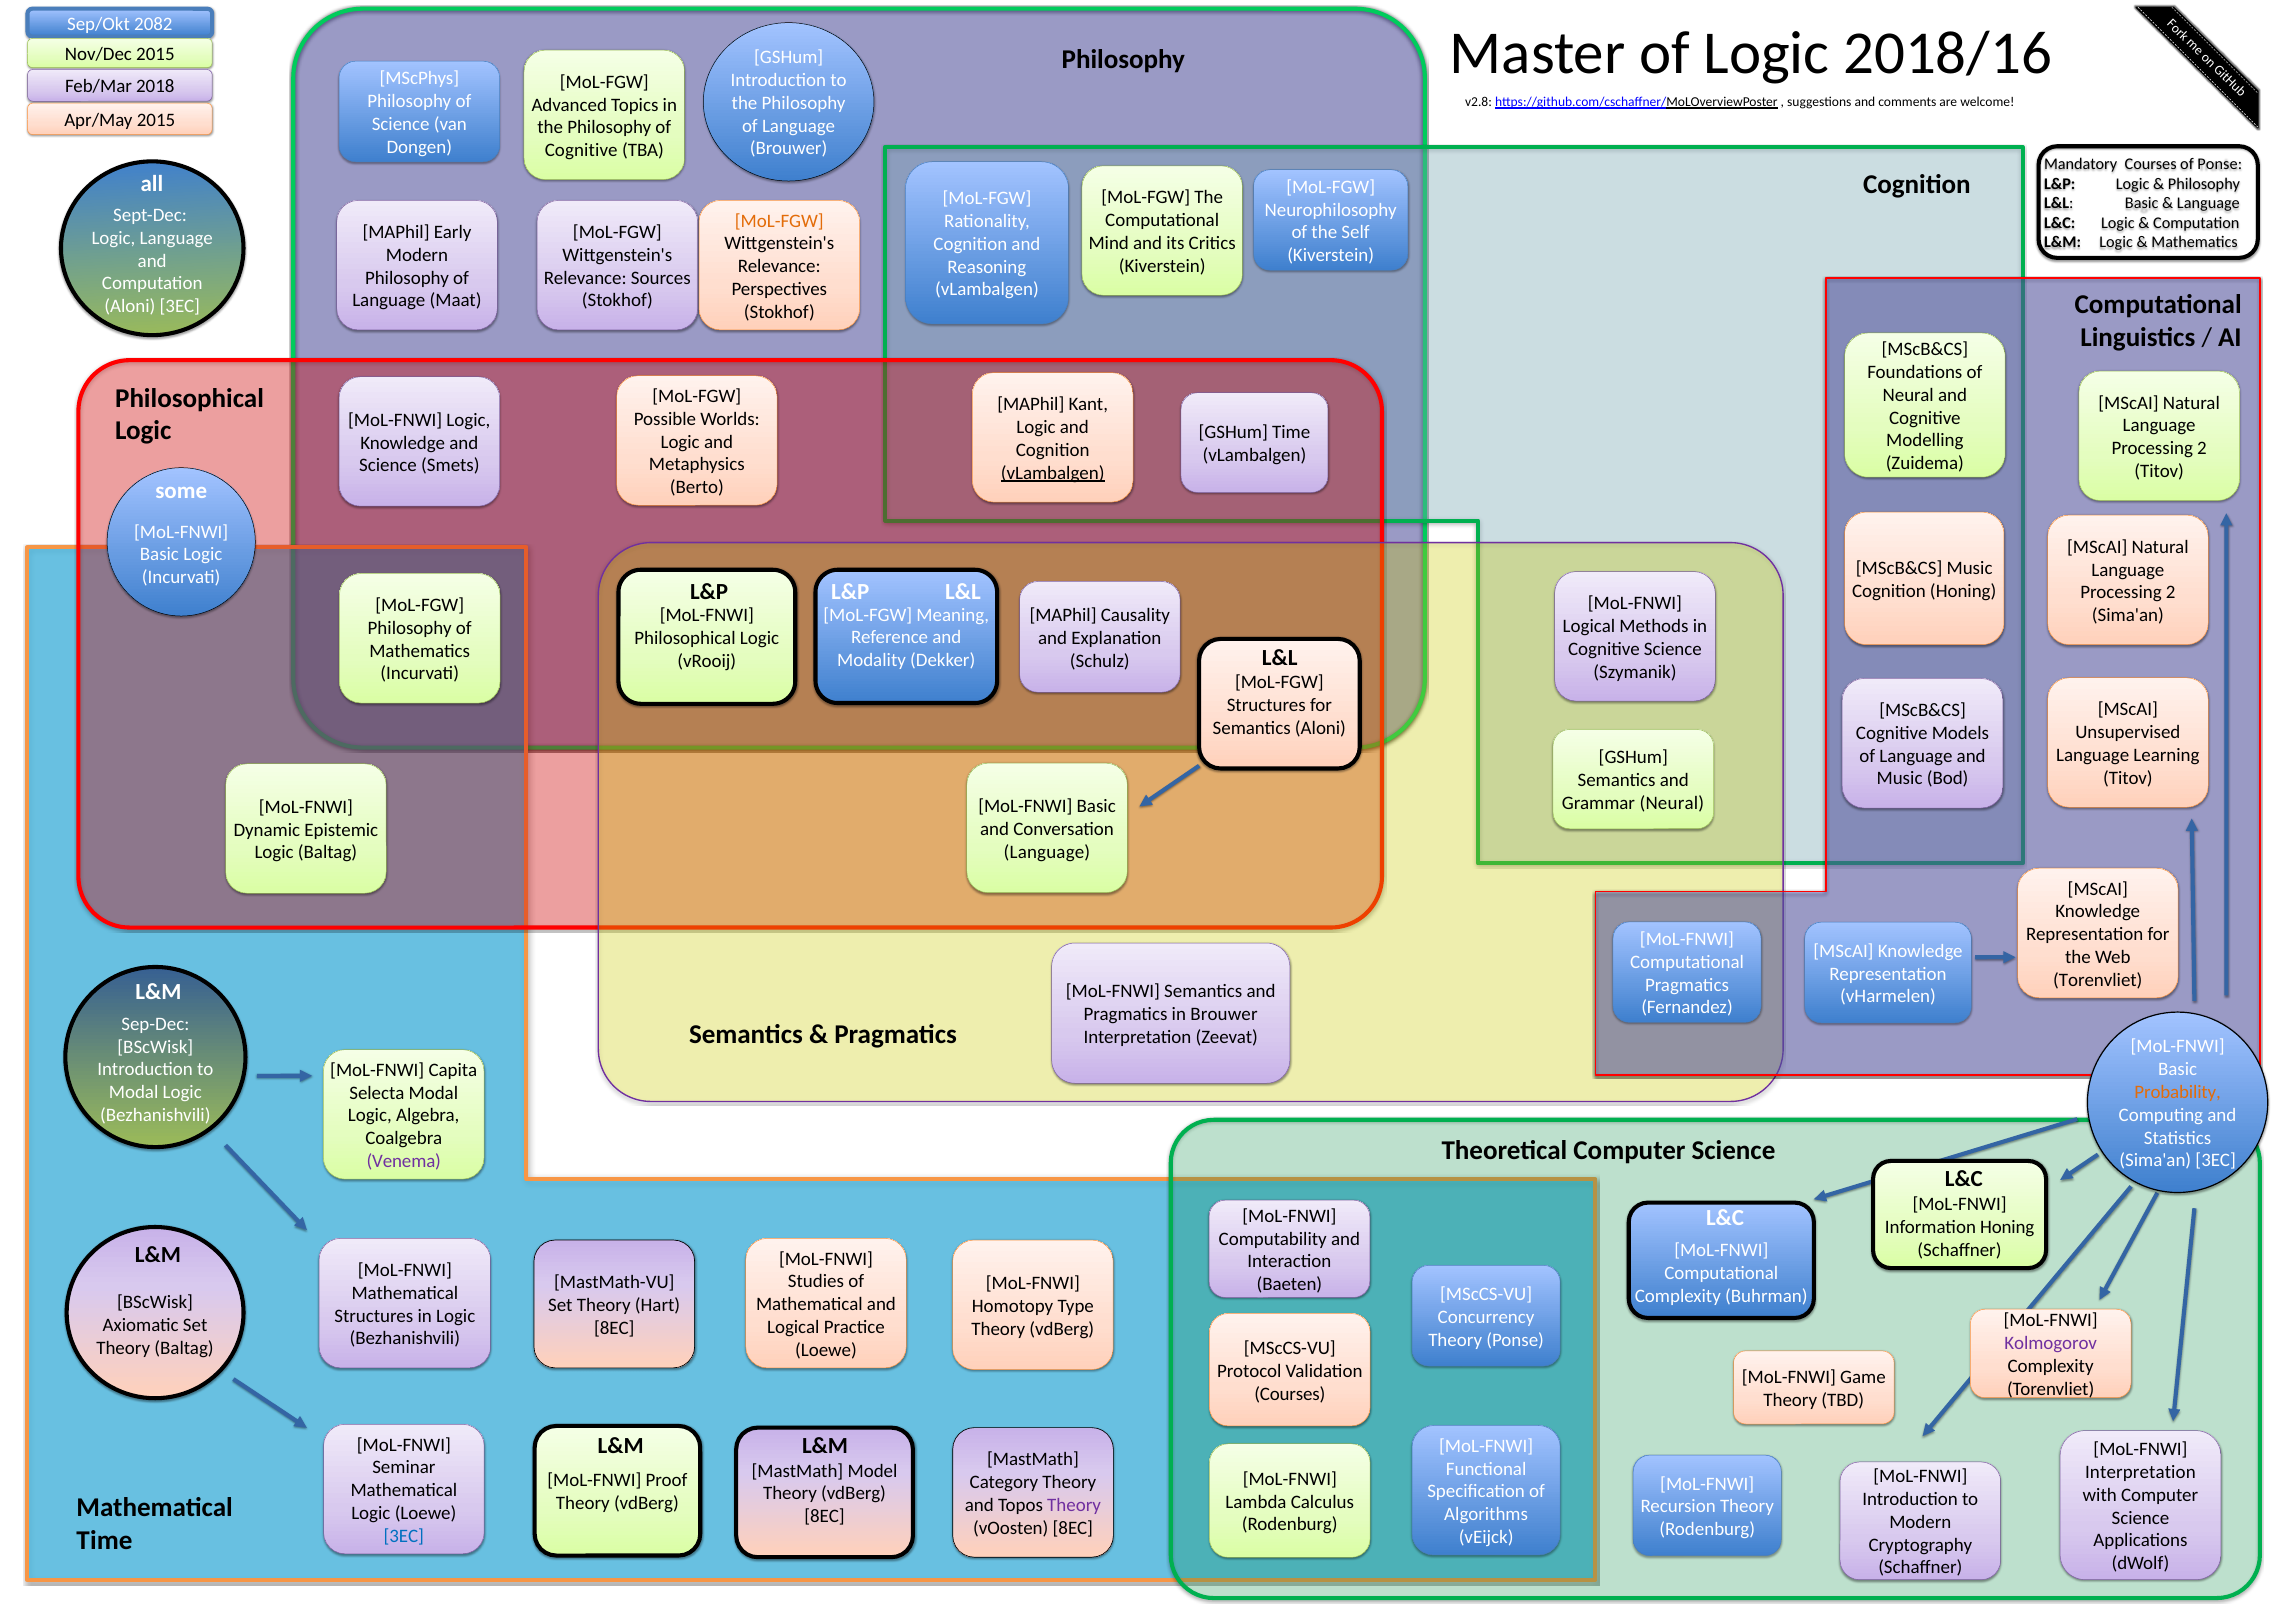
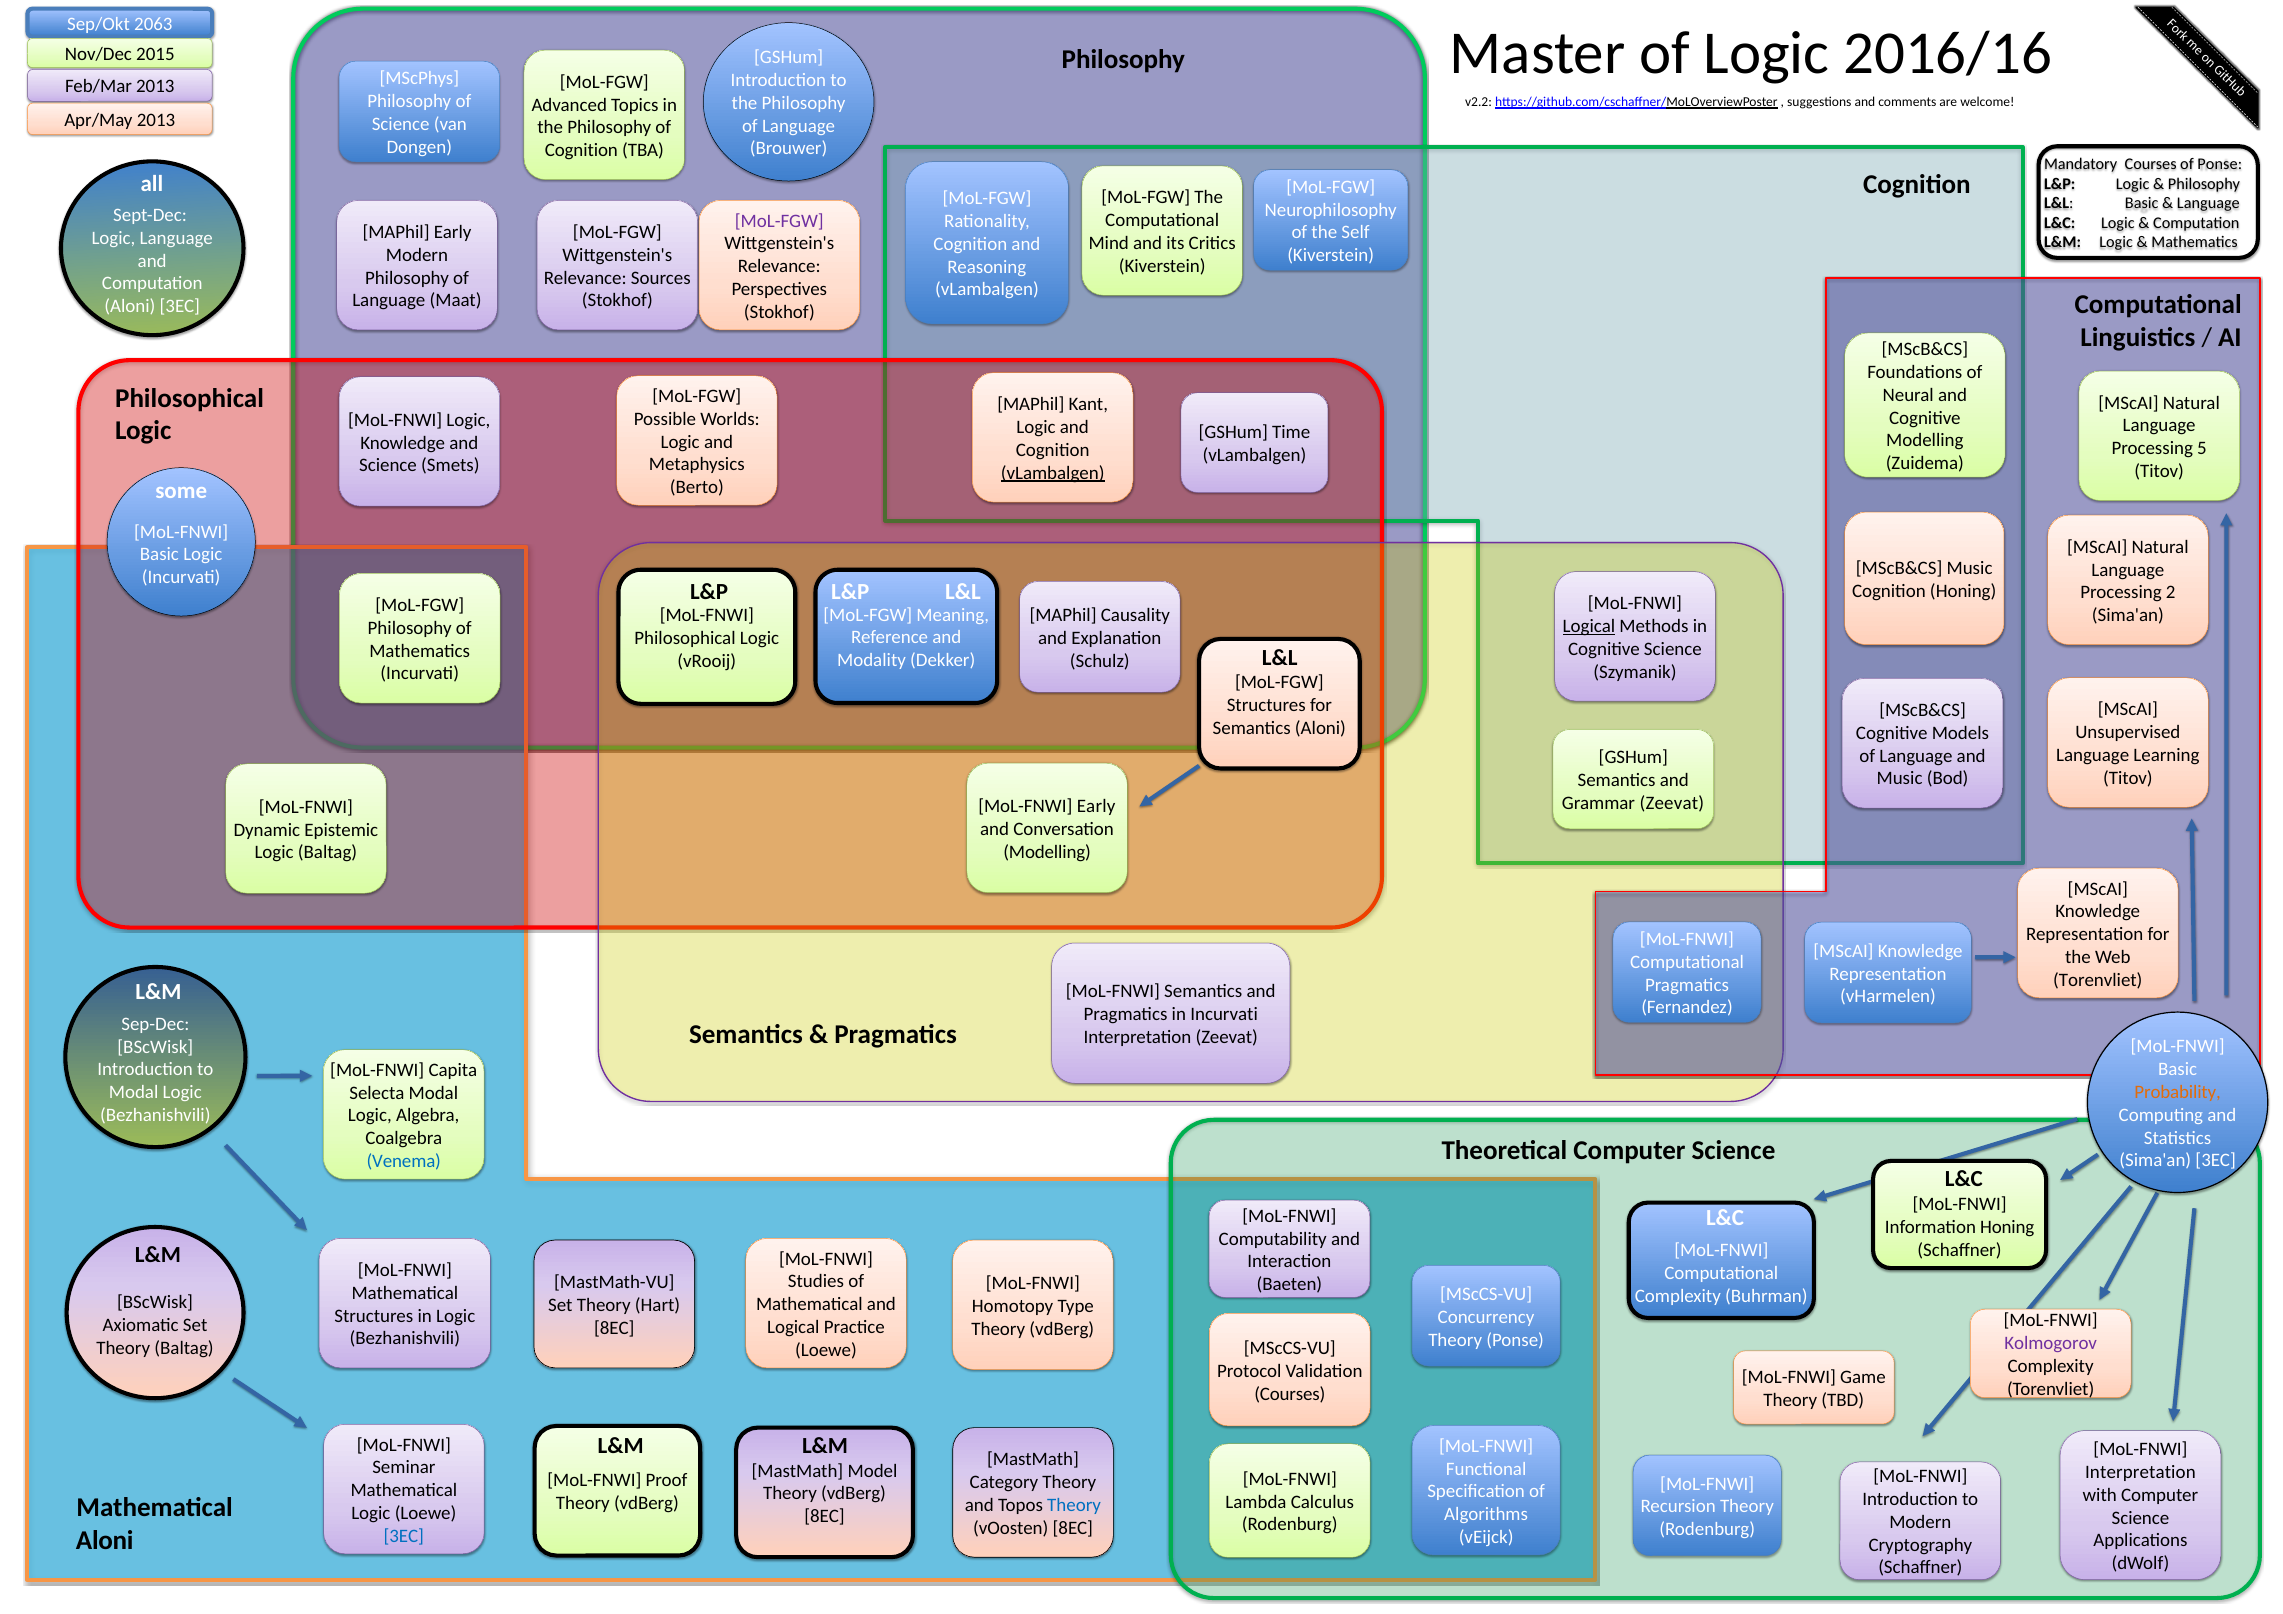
2082: 2082 -> 2063
2018/16: 2018/16 -> 2016/16
Feb/Mar 2018: 2018 -> 2013
v2.8: v2.8 -> v2.2
Apr/May 2015: 2015 -> 2013
Cognitive at (581, 150): Cognitive -> Cognition
MoL-FGW at (779, 221) colour: orange -> purple
2 at (2202, 448): 2 -> 5
Logical at (1589, 626) underline: none -> present
Grammar Neural: Neural -> Zeevat
Basic at (1096, 806): Basic -> Early
Language at (1047, 852): Language -> Modelling
in Brouwer: Brouwer -> Incurvati
Venema colour: purple -> blue
Theory at (1074, 1505) colour: purple -> blue
Time at (105, 1540): Time -> Aloni
